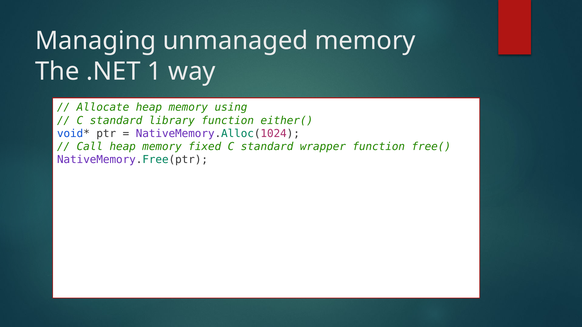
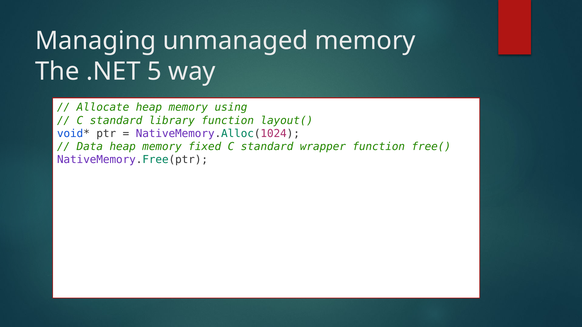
1: 1 -> 5
either(: either( -> layout(
Call: Call -> Data
